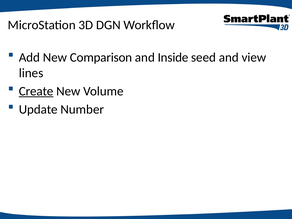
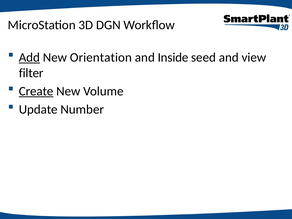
Add underline: none -> present
Comparison: Comparison -> Orientation
lines: lines -> filter
